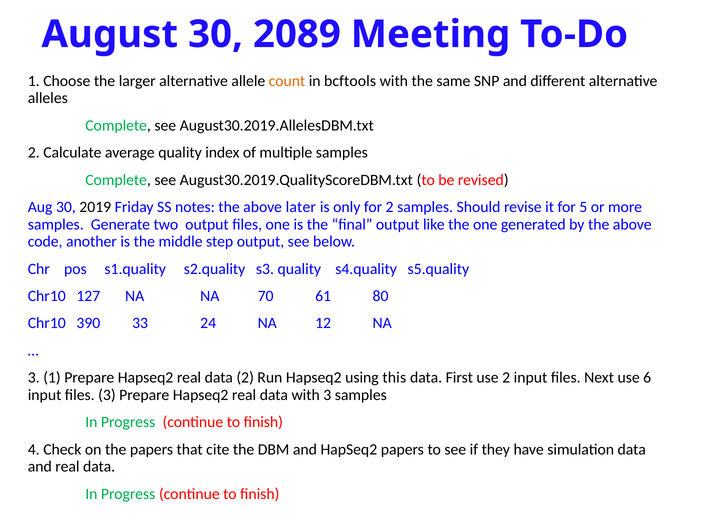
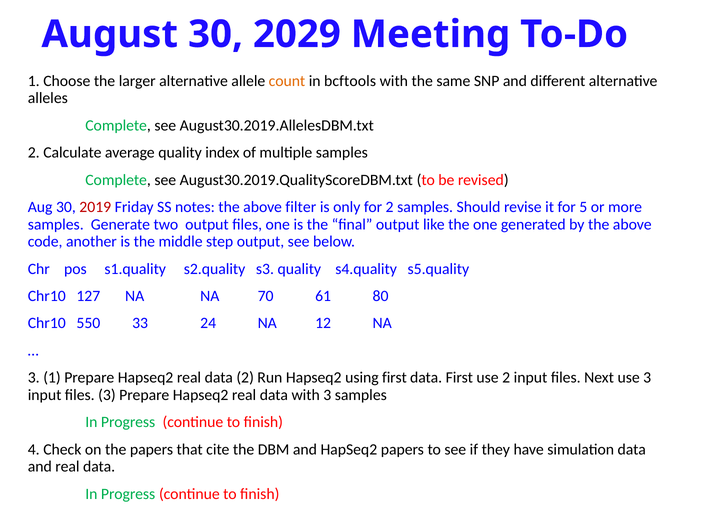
2089: 2089 -> 2029
2019 colour: black -> red
later: later -> filter
390: 390 -> 550
using this: this -> first
use 6: 6 -> 3
